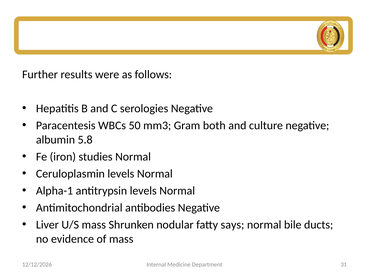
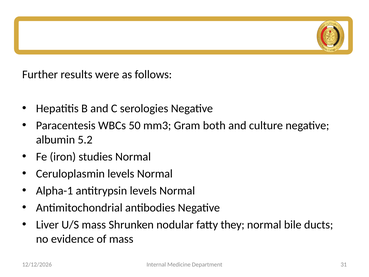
5.8: 5.8 -> 5.2
says: says -> they
